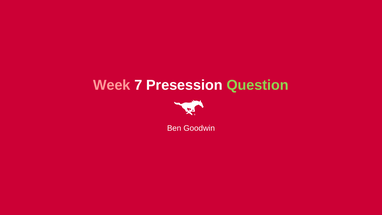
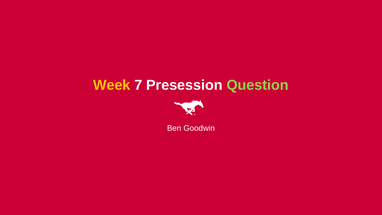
Week colour: pink -> yellow
